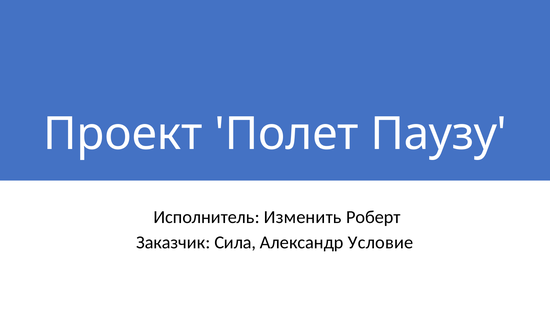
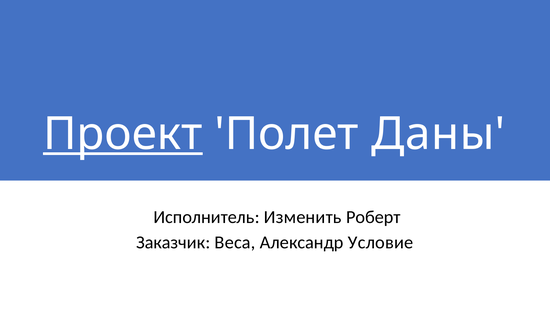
Проект underline: none -> present
Паузу: Паузу -> Даны
Сила: Сила -> Веса
